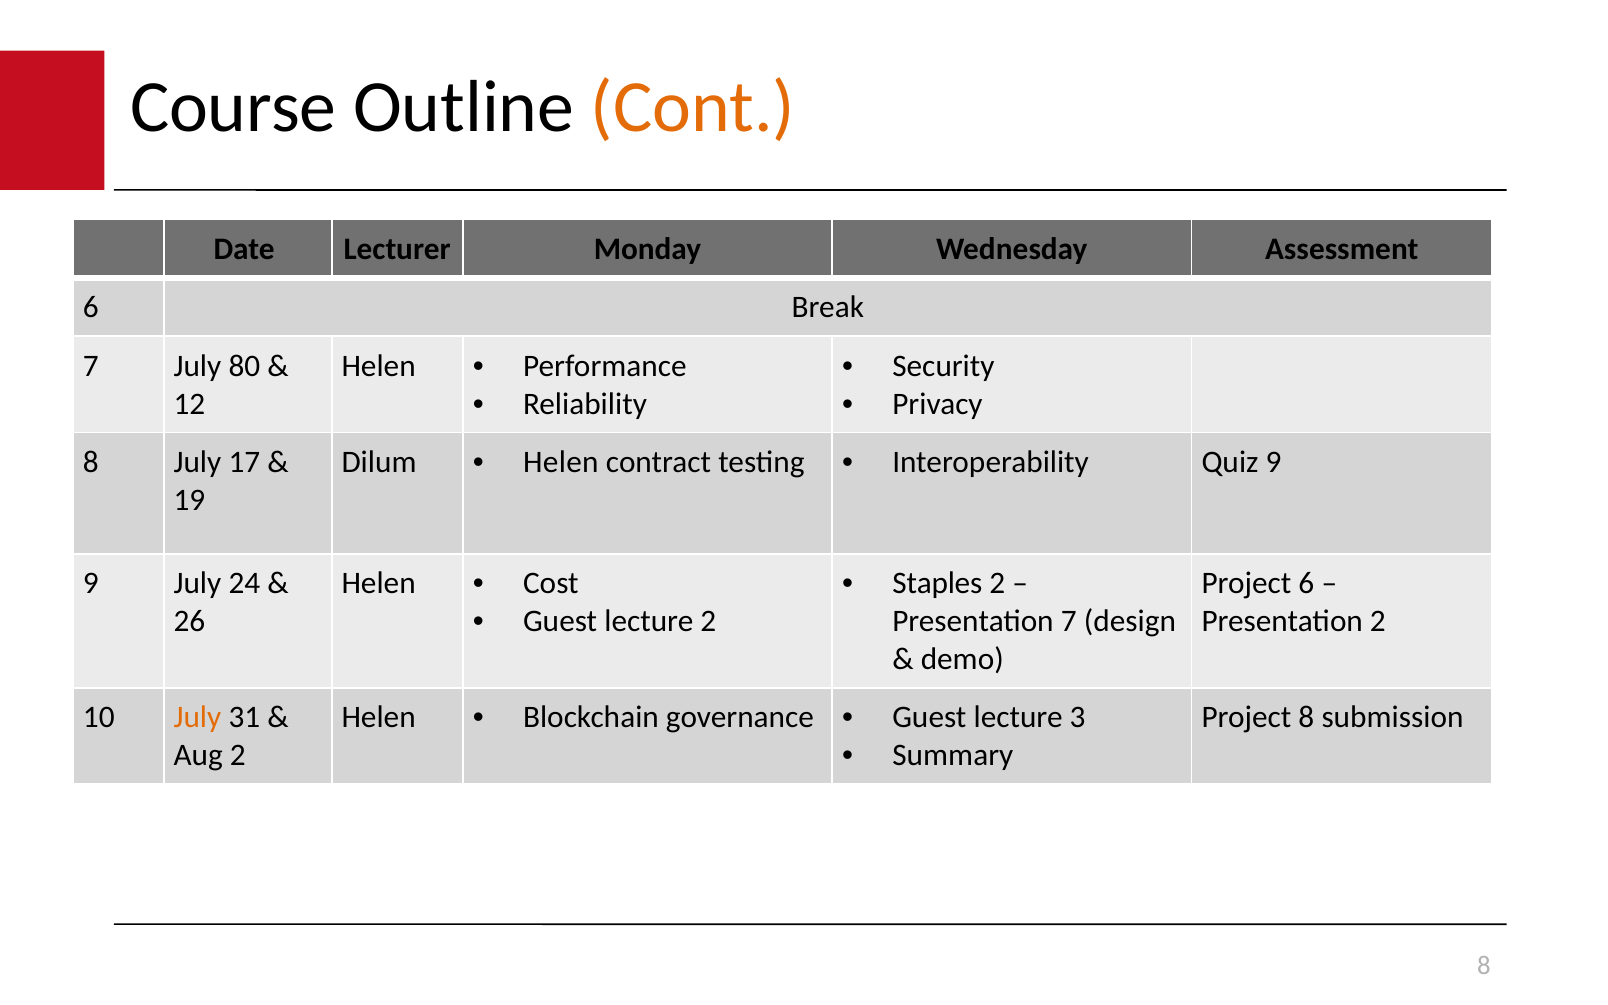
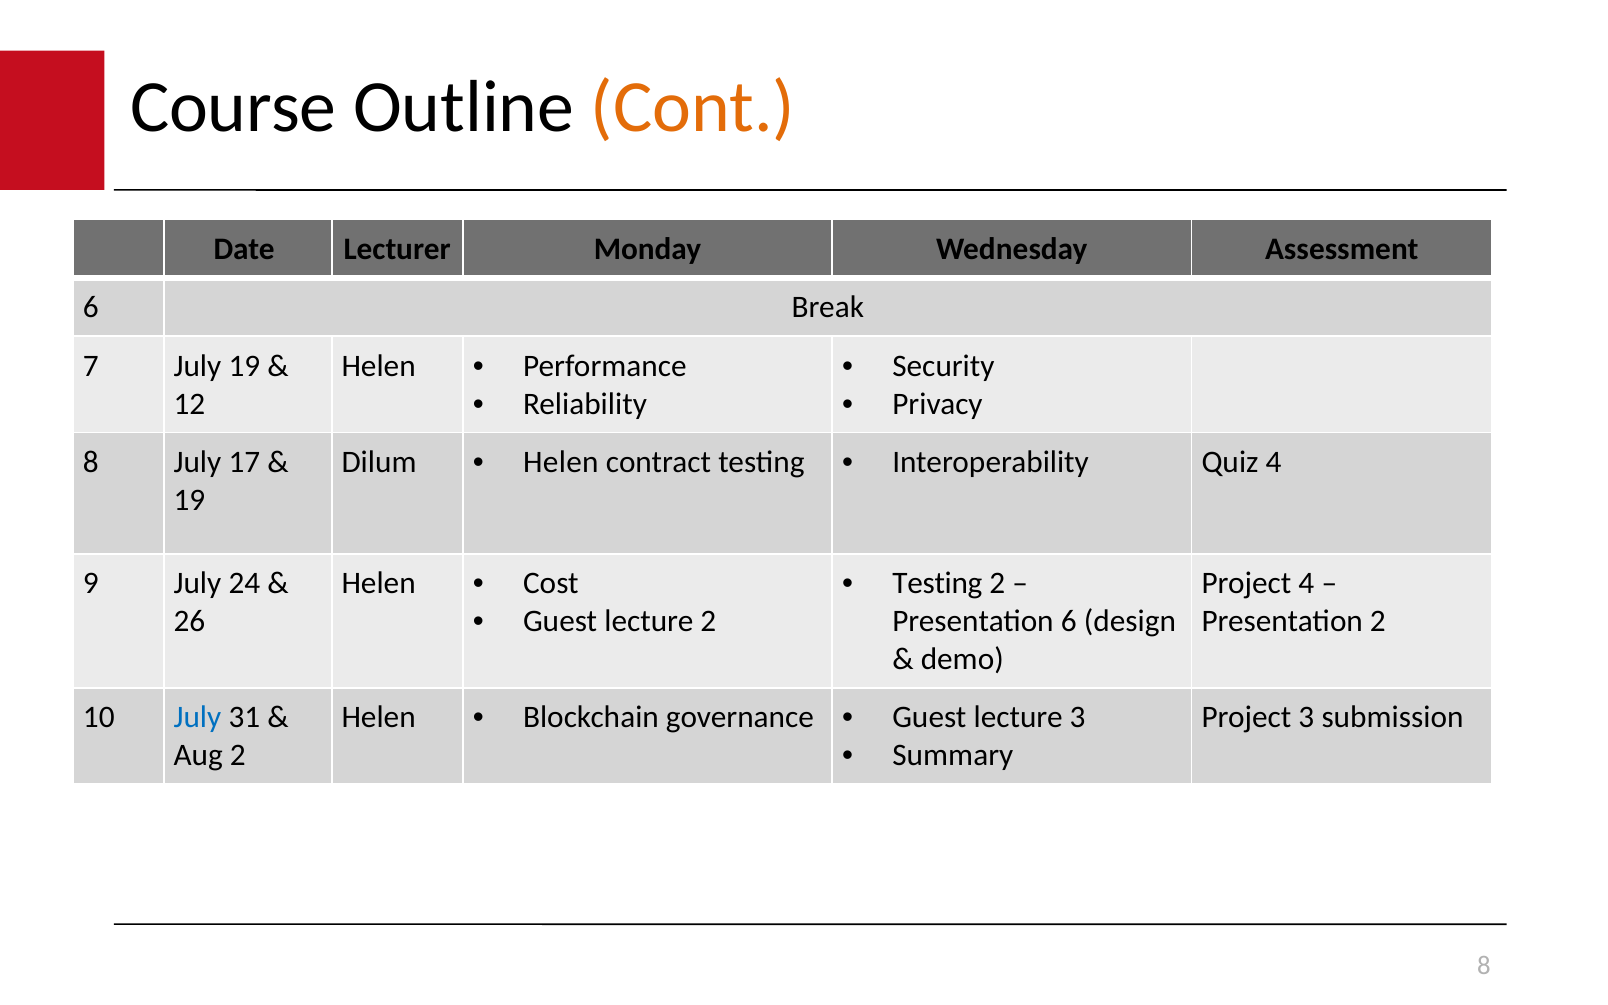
July 80: 80 -> 19
Quiz 9: 9 -> 4
Staples at (937, 583): Staples -> Testing
Project 6: 6 -> 4
Presentation 7: 7 -> 6
July at (197, 717) colour: orange -> blue
Project 8: 8 -> 3
